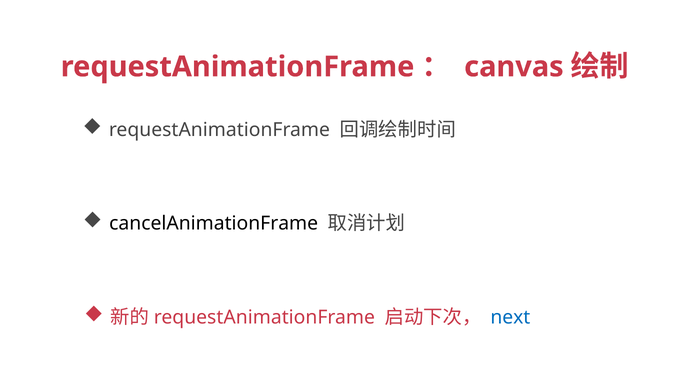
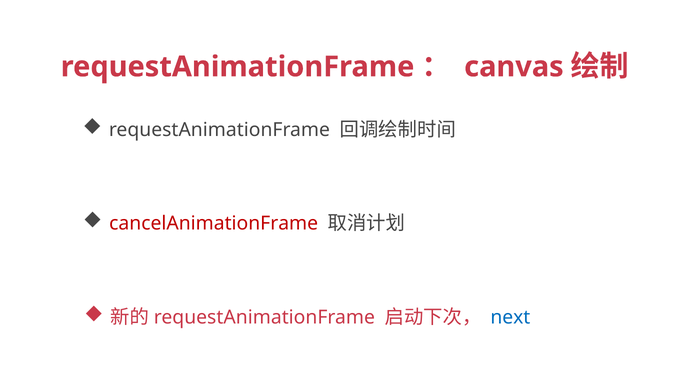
cancelAnimationFrame colour: black -> red
